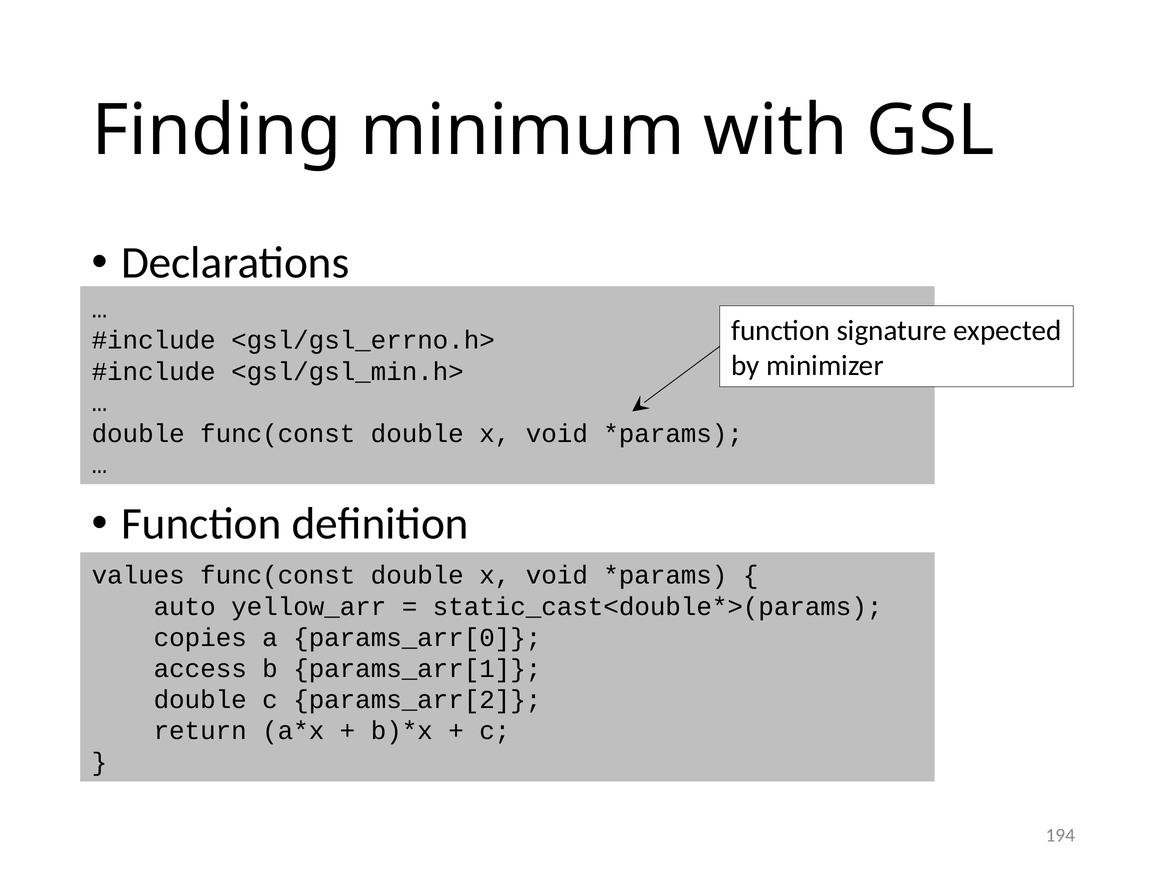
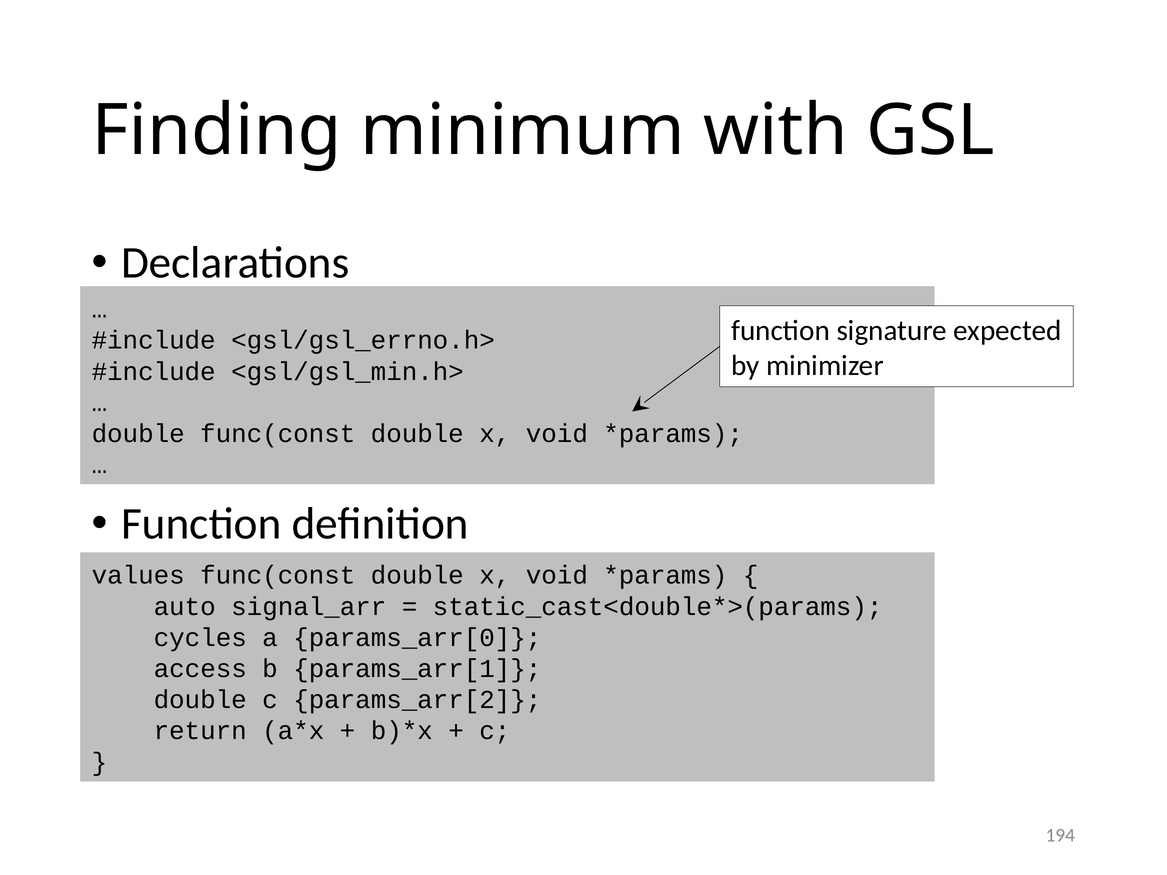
yellow_arr: yellow_arr -> signal_arr
copies: copies -> cycles
